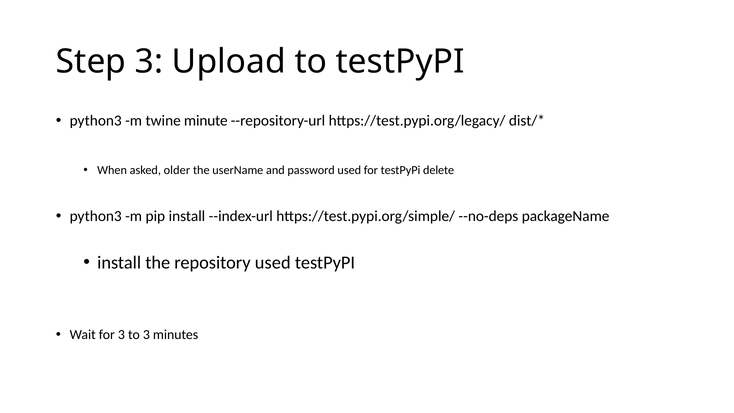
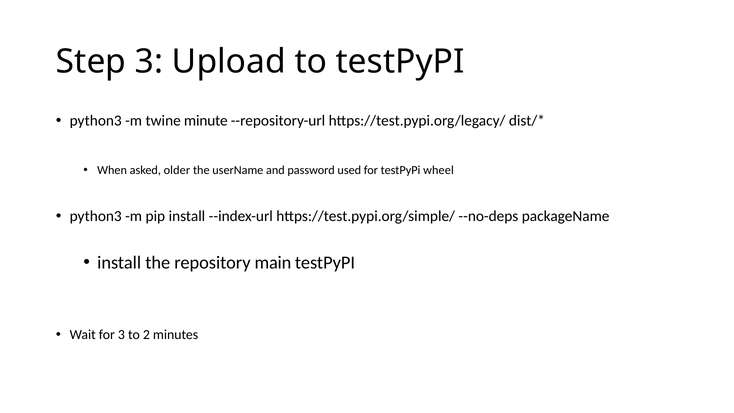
delete: delete -> wheel
repository used: used -> main
to 3: 3 -> 2
